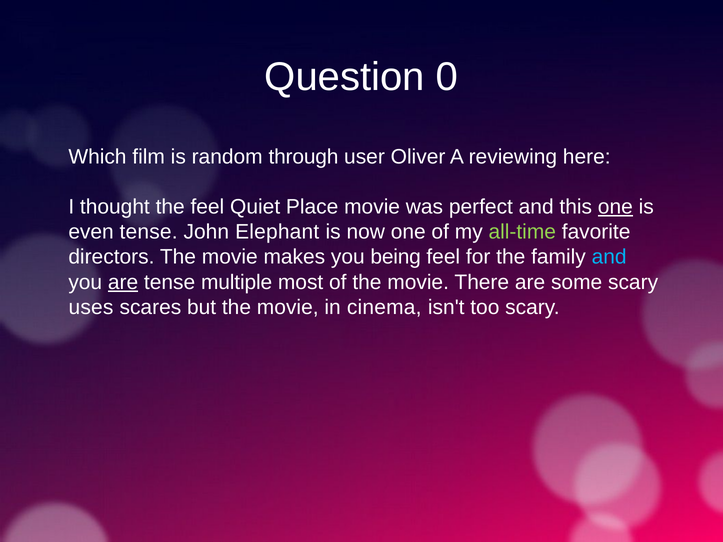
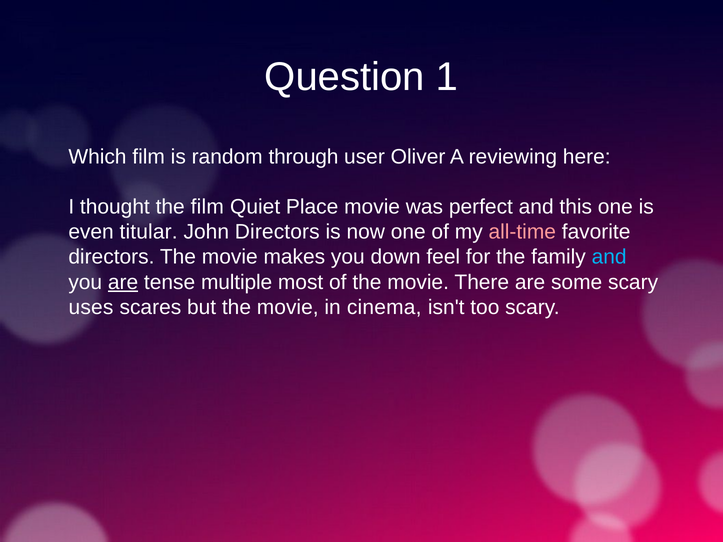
0: 0 -> 1
the feel: feel -> film
one at (615, 207) underline: present -> none
even tense: tense -> titular
John Elephant: Elephant -> Directors
all-time colour: light green -> pink
being: being -> down
